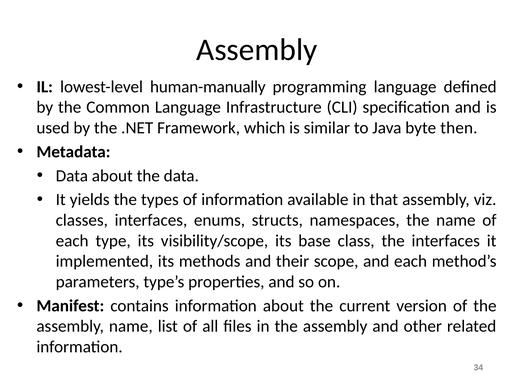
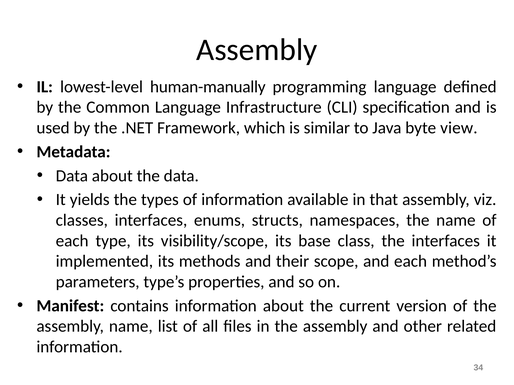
then: then -> view
